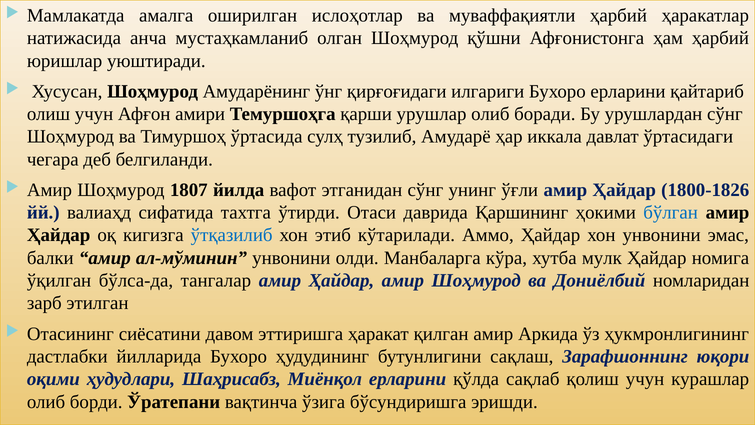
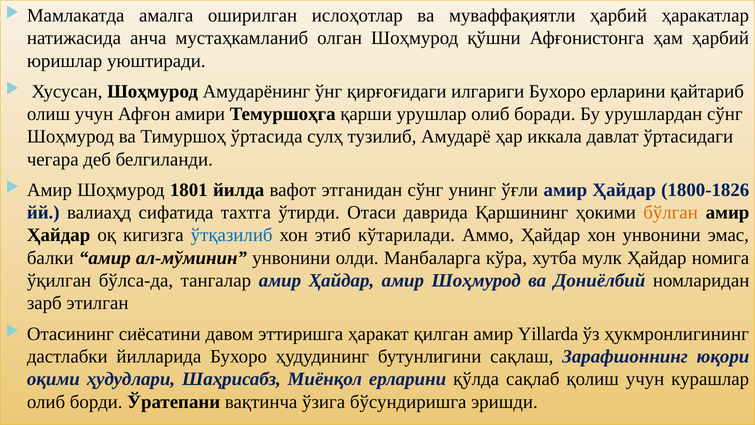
1807: 1807 -> 1801
бўлган colour: blue -> orange
Аркида: Аркида -> Yillarda
